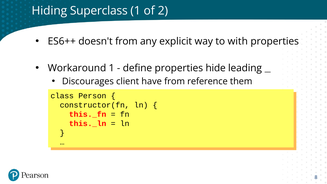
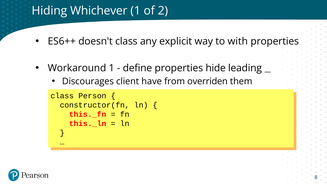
Superclass: Superclass -> Whichever
doesn't from: from -> class
reference: reference -> overriden
